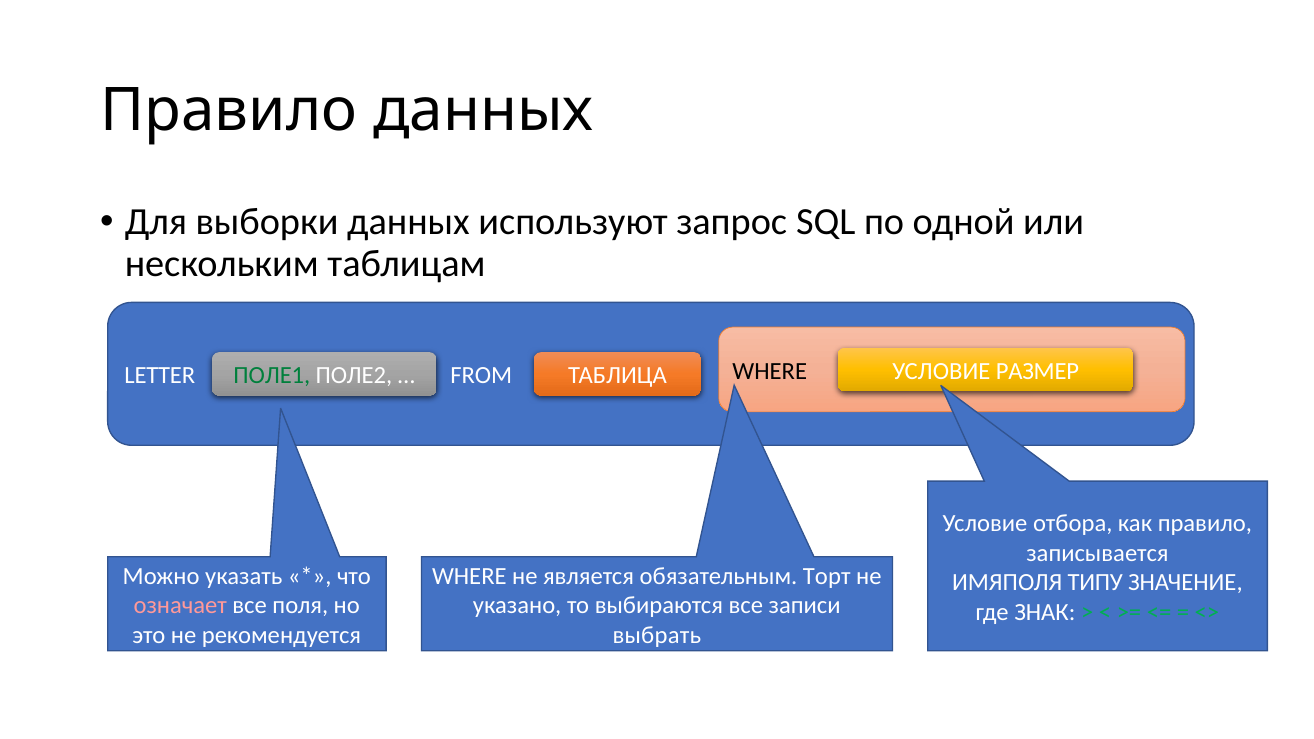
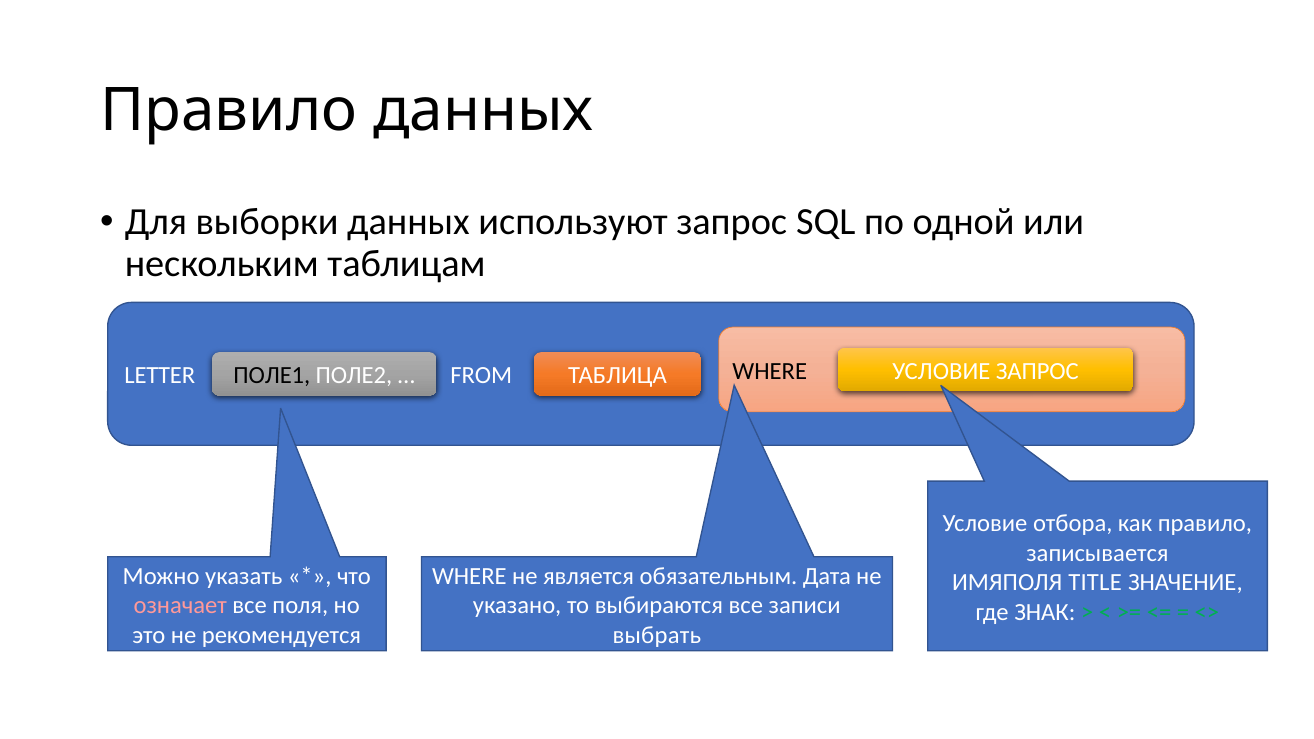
ПОЛЕ1 colour: green -> black
УСЛОВИЕ РАЗМЕР: РАЗМЕР -> ЗАПРОС
Торт: Торт -> Дата
ТИПУ: ТИПУ -> TITLE
